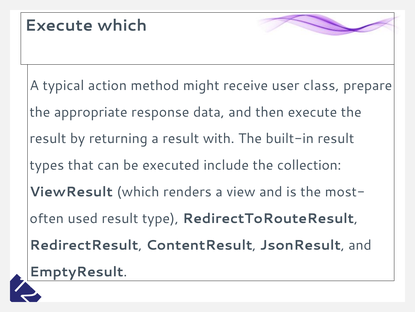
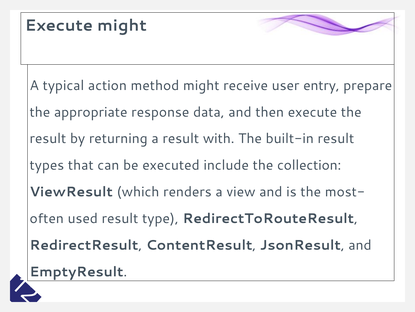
Execute which: which -> might
class: class -> entry
